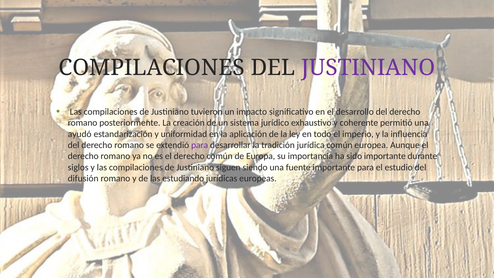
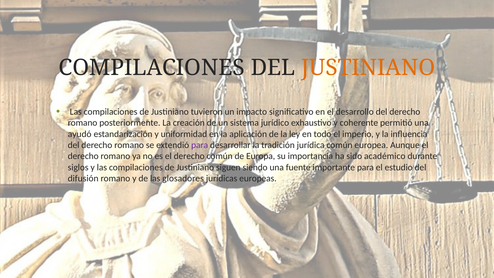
JUSTINIANO at (368, 68) colour: purple -> orange
sido importante: importante -> académico
estudiando: estudiando -> glosadores
